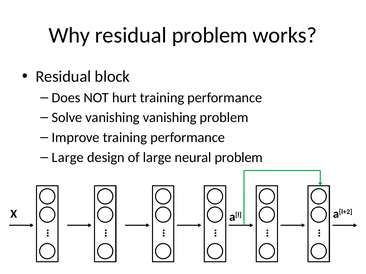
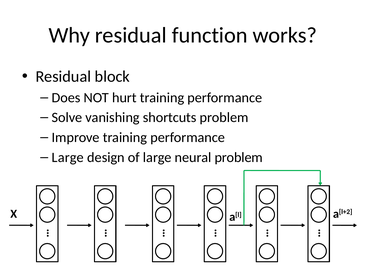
residual problem: problem -> function
vanishing vanishing: vanishing -> shortcuts
